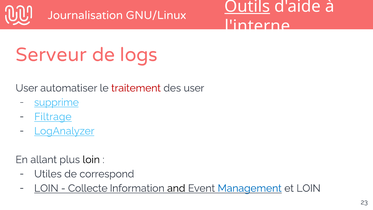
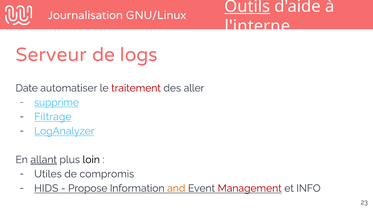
User at (27, 88): User -> Date
des user: user -> aller
allant underline: none -> present
correspond: correspond -> compromis
LOIN at (46, 188): LOIN -> HIDS
Collecte: Collecte -> Propose
and colour: black -> orange
Management colour: blue -> red
et LOIN: LOIN -> INFO
